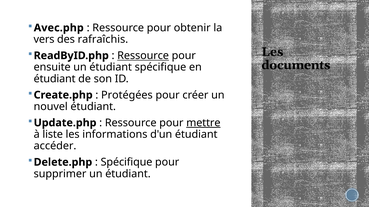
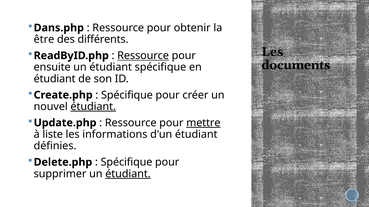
Avec.php: Avec.php -> Dans.php
vers: vers -> être
rafraîchis: rafraîchis -> différents
Protégées at (127, 95): Protégées -> Spécifique
étudiant at (93, 107) underline: none -> present
accéder: accéder -> définies
étudiant at (128, 174) underline: none -> present
